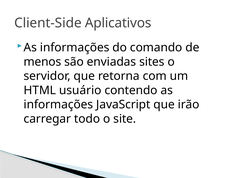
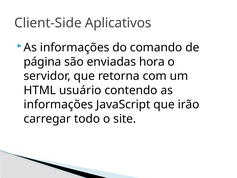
menos: menos -> página
sites: sites -> hora
